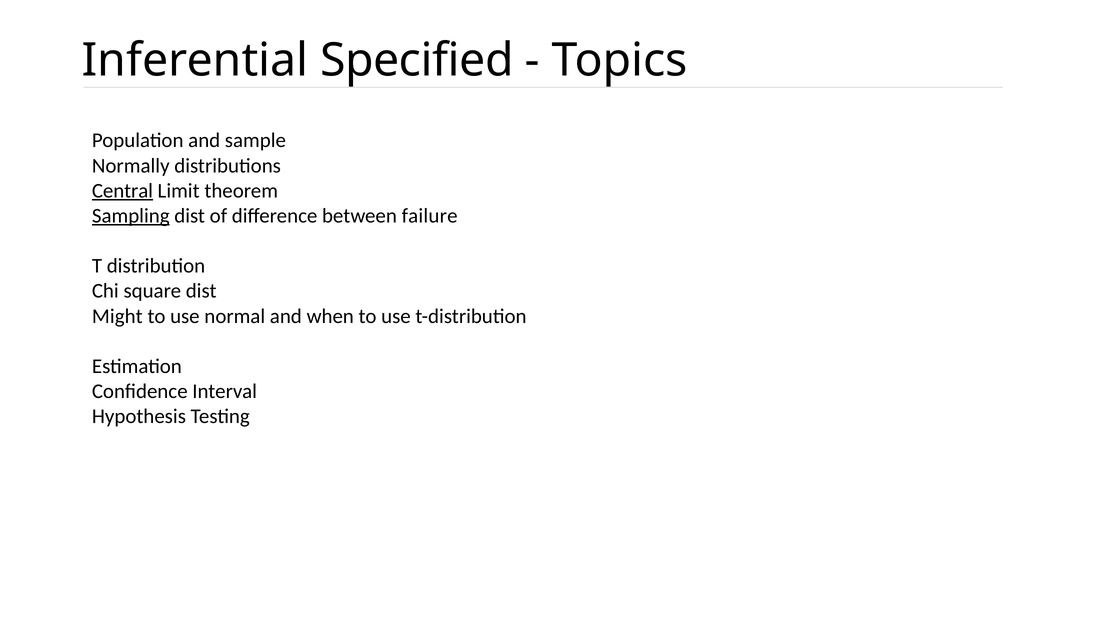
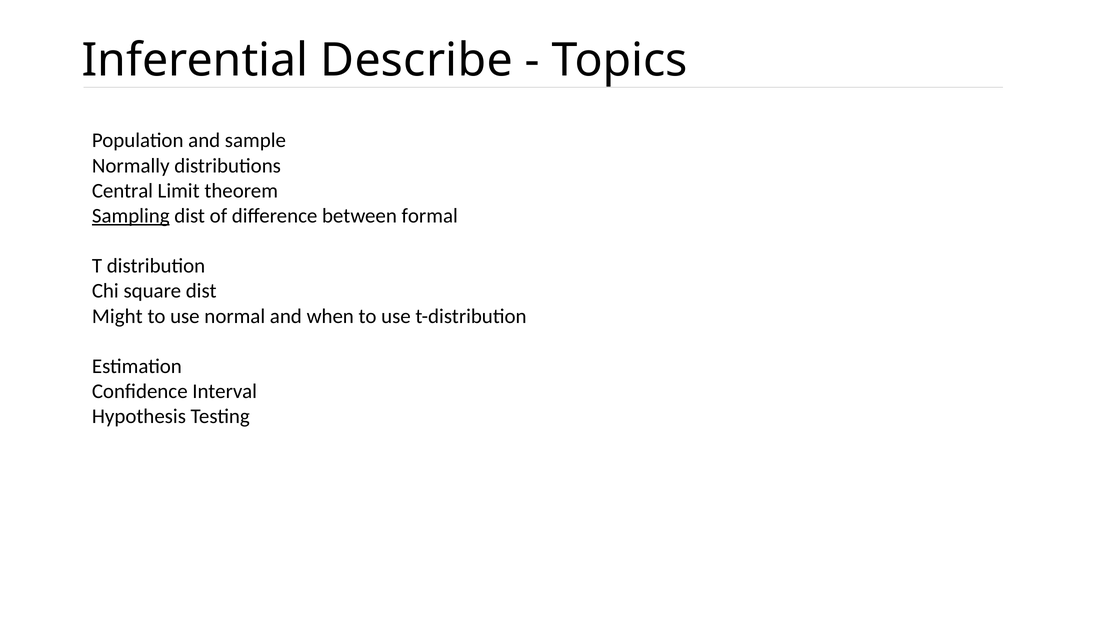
Specified: Specified -> Describe
Central underline: present -> none
failure: failure -> formal
